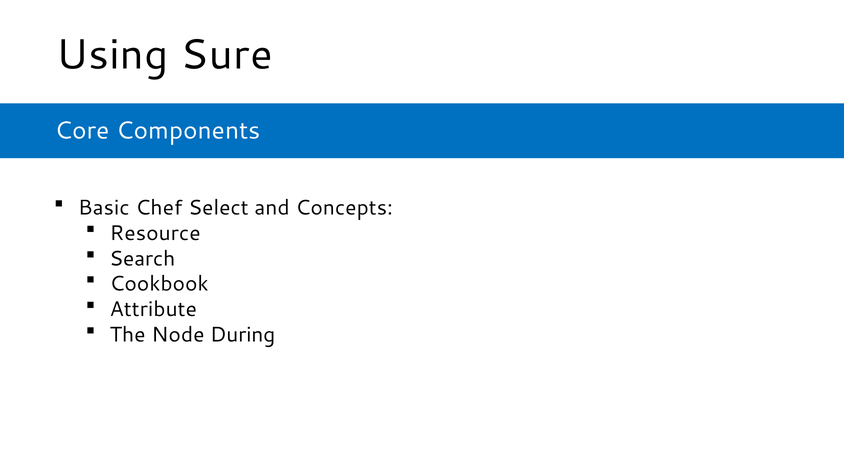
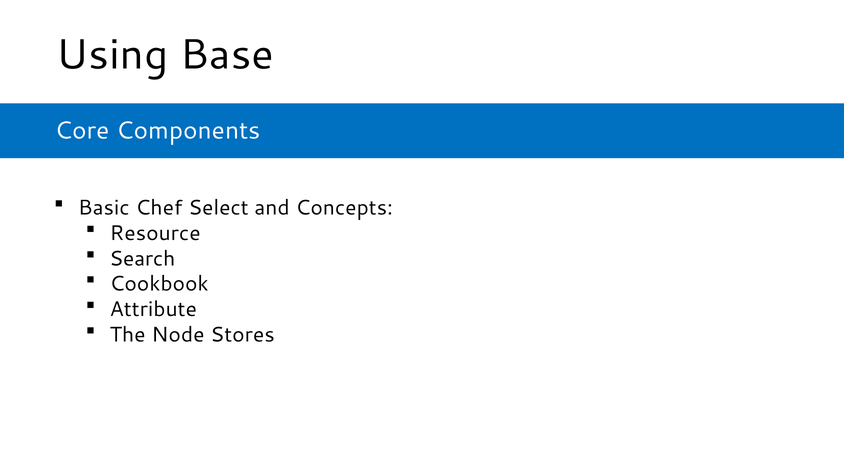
Sure: Sure -> Base
During: During -> Stores
